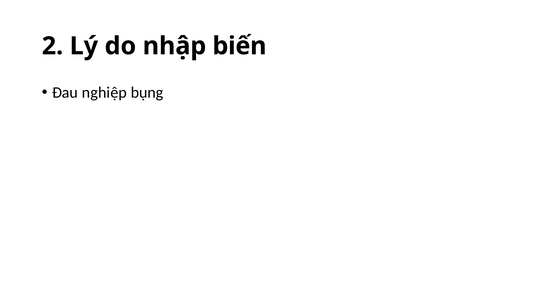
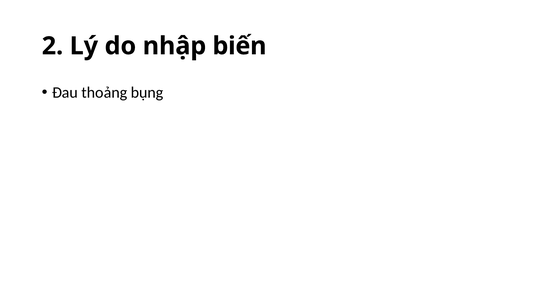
nghiệp: nghiệp -> thoảng
